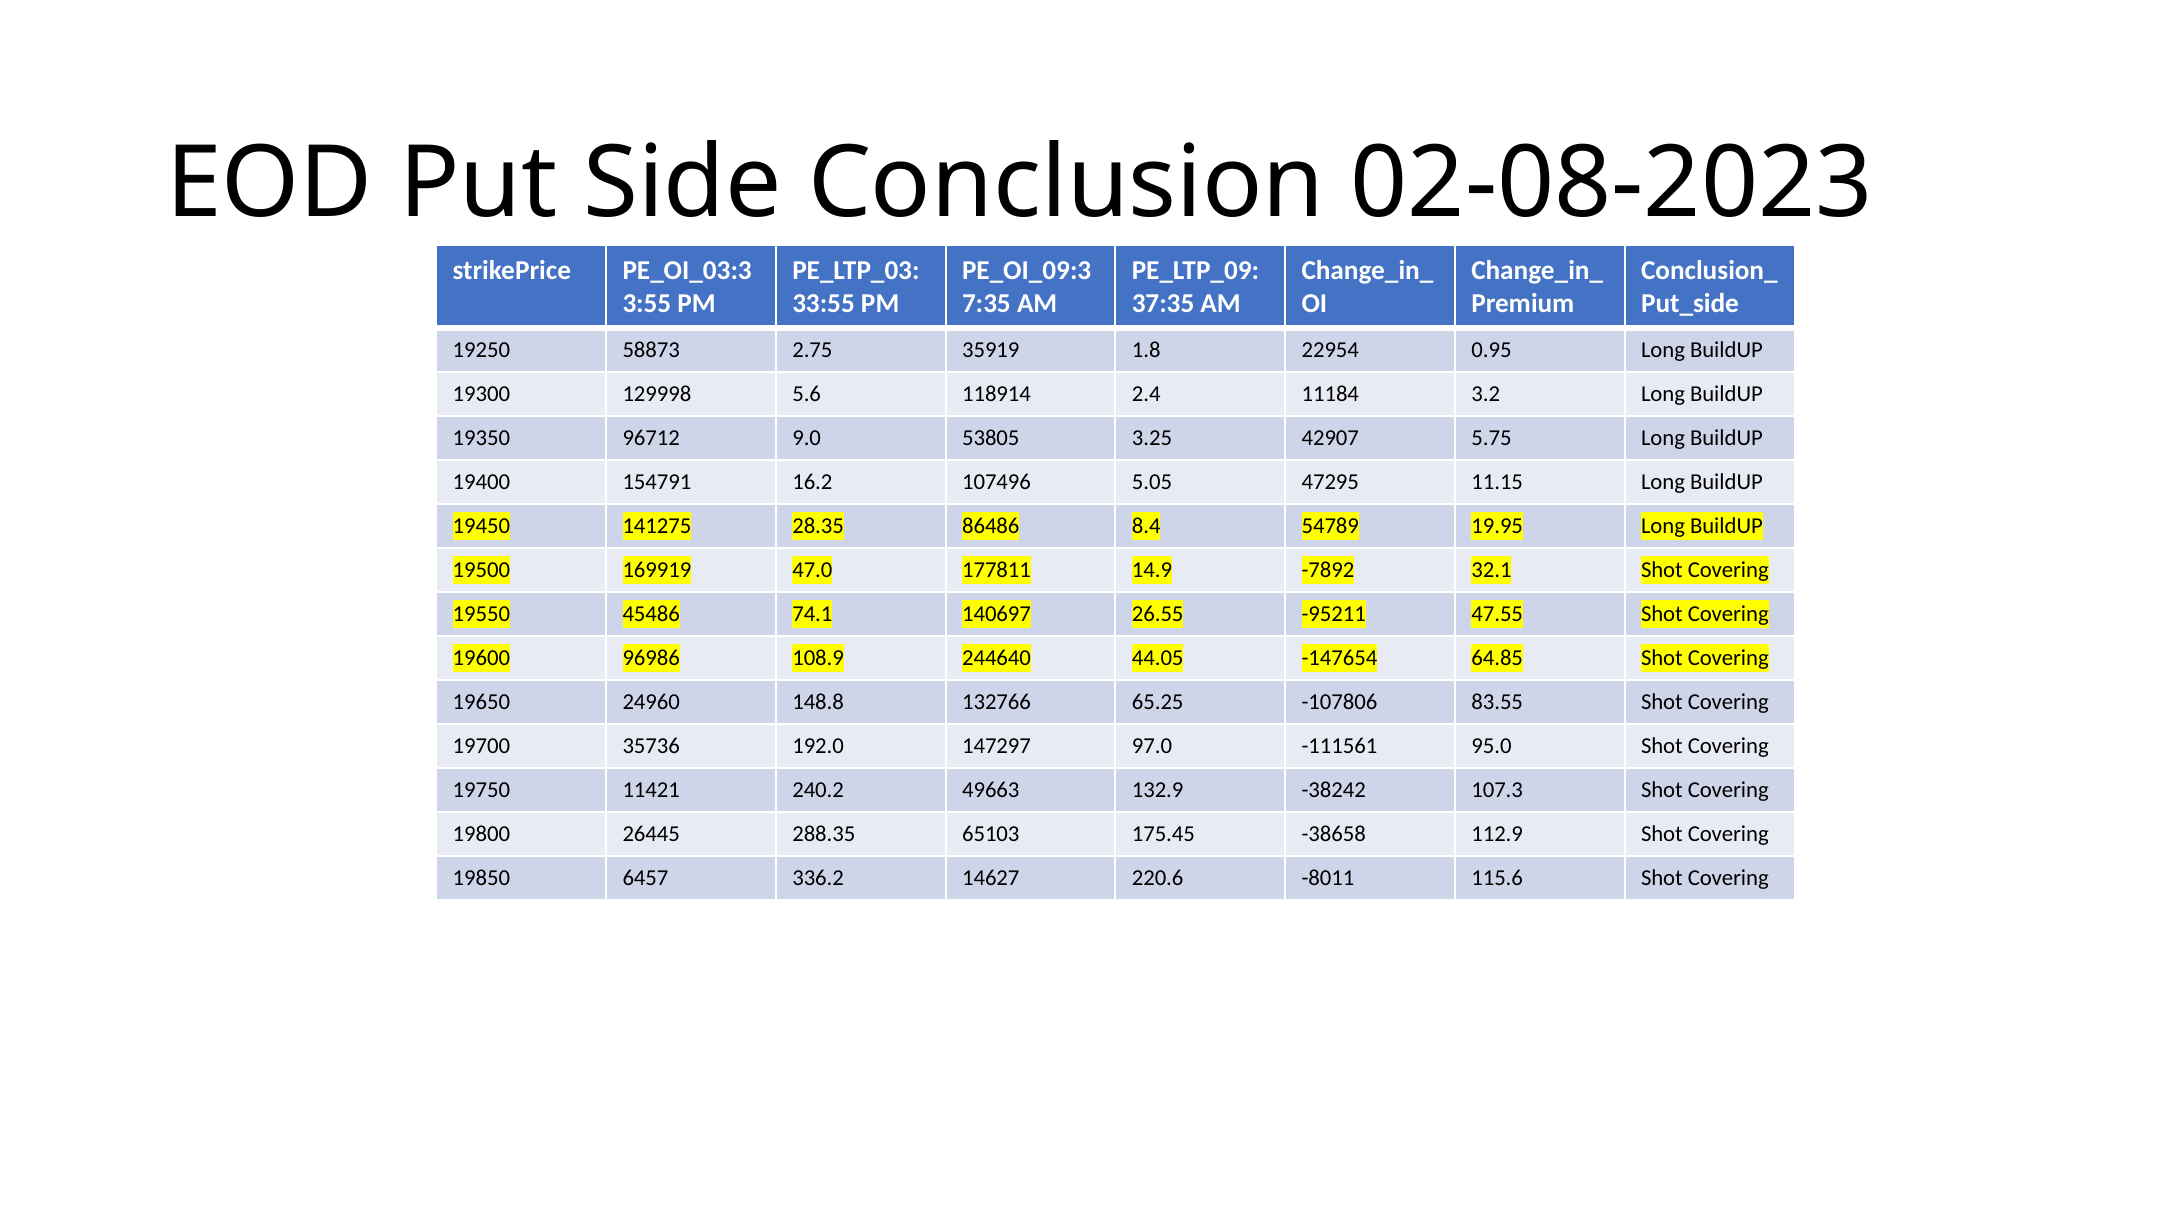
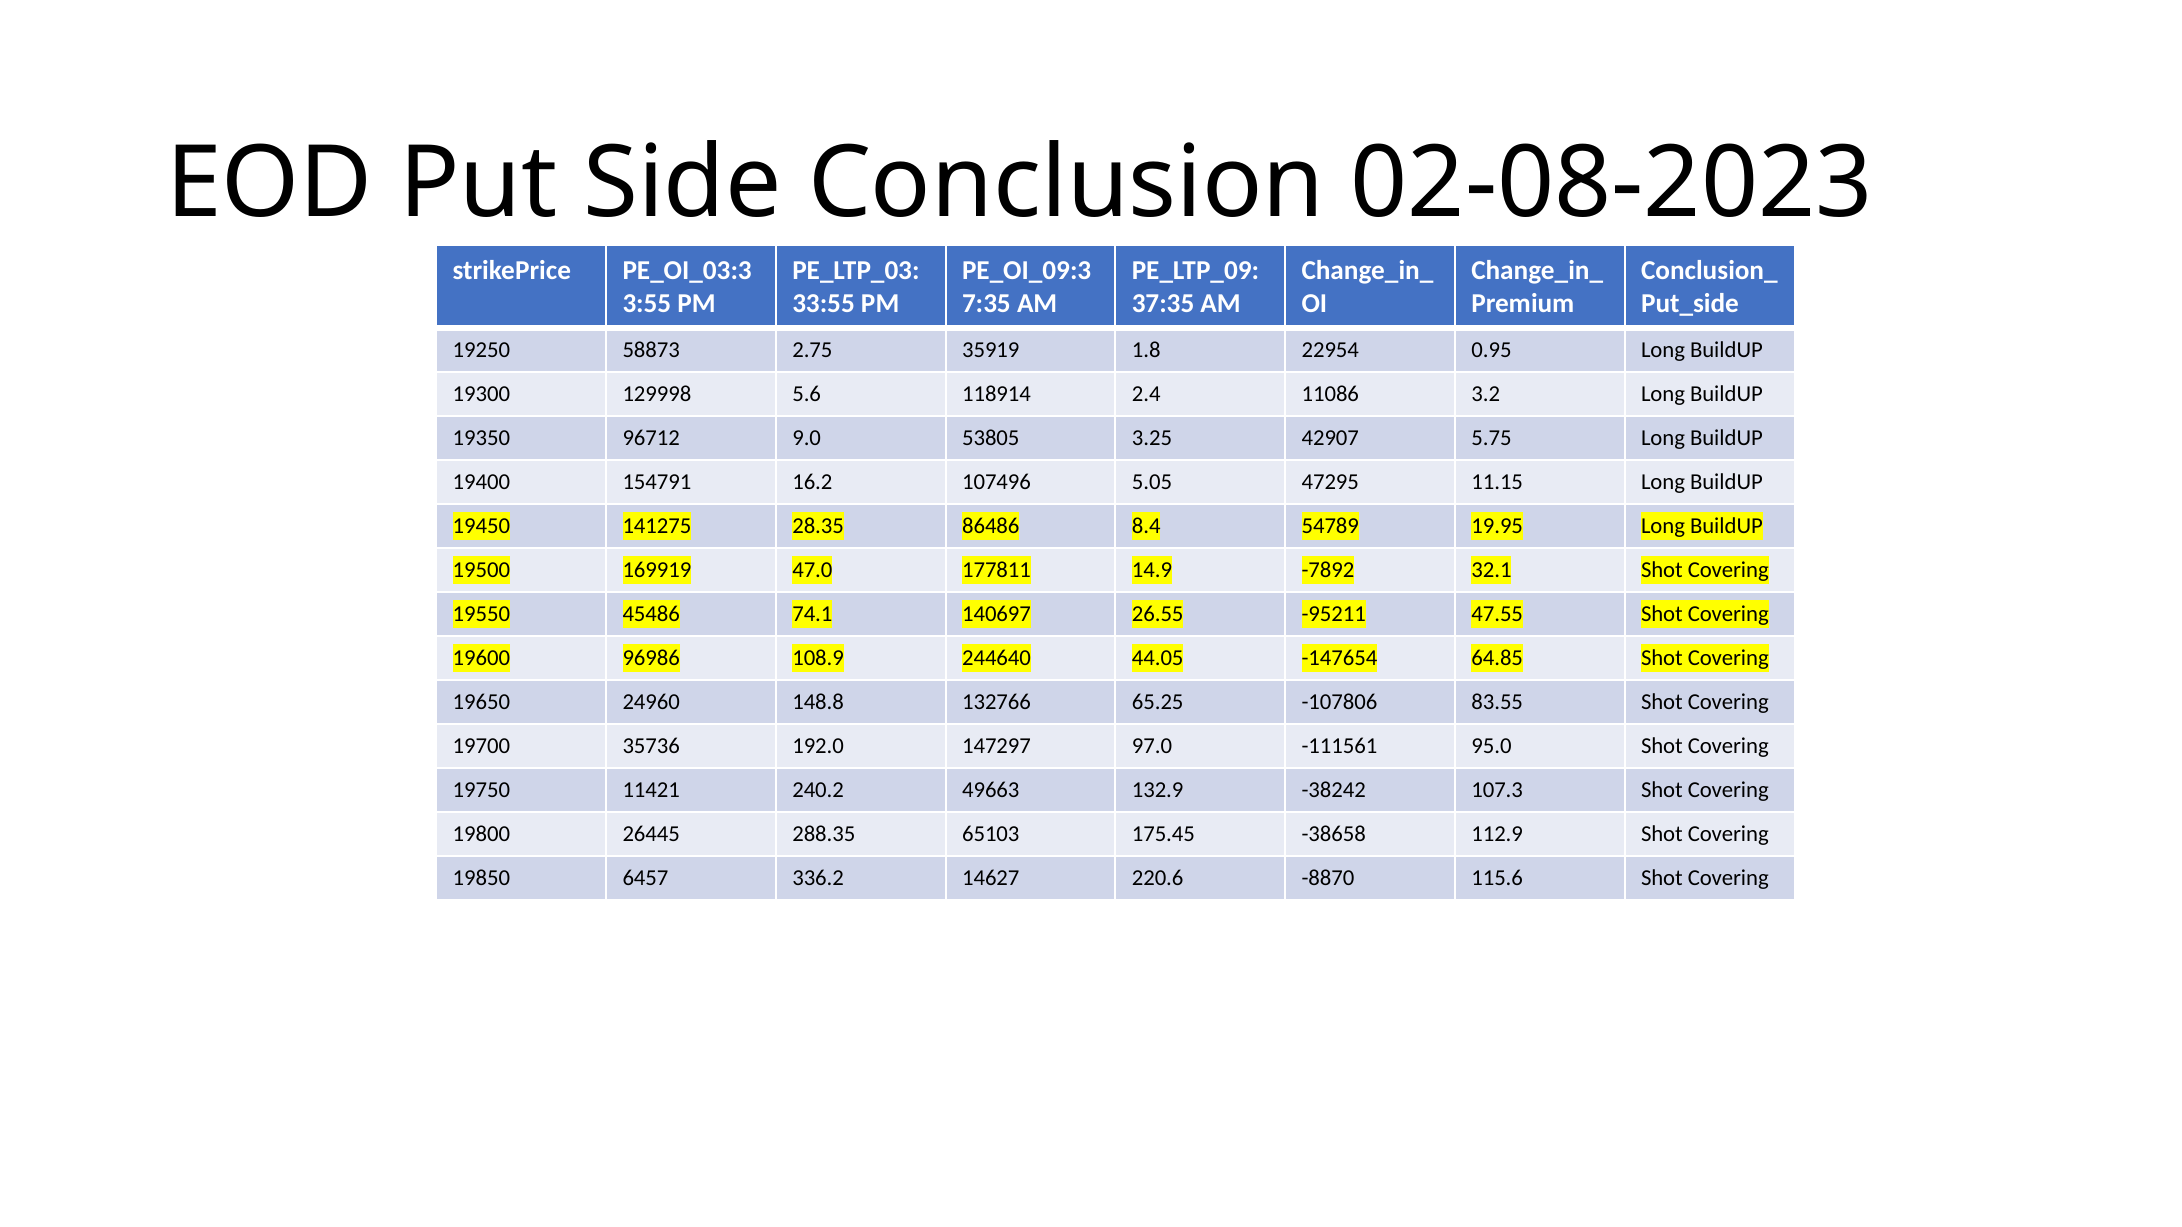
11184: 11184 -> 11086
-8011: -8011 -> -8870
